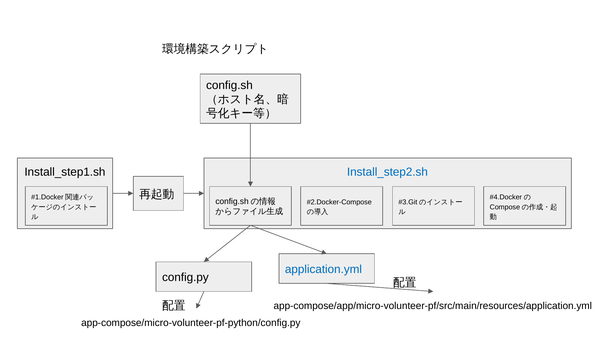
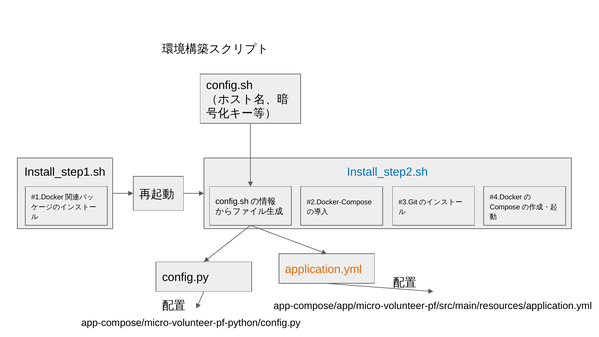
application.yml colour: blue -> orange
